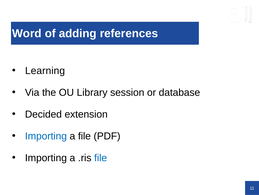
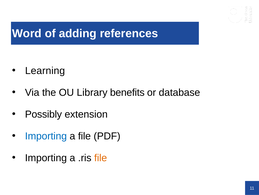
session: session -> benefits
Decided: Decided -> Possibly
file at (101, 157) colour: blue -> orange
